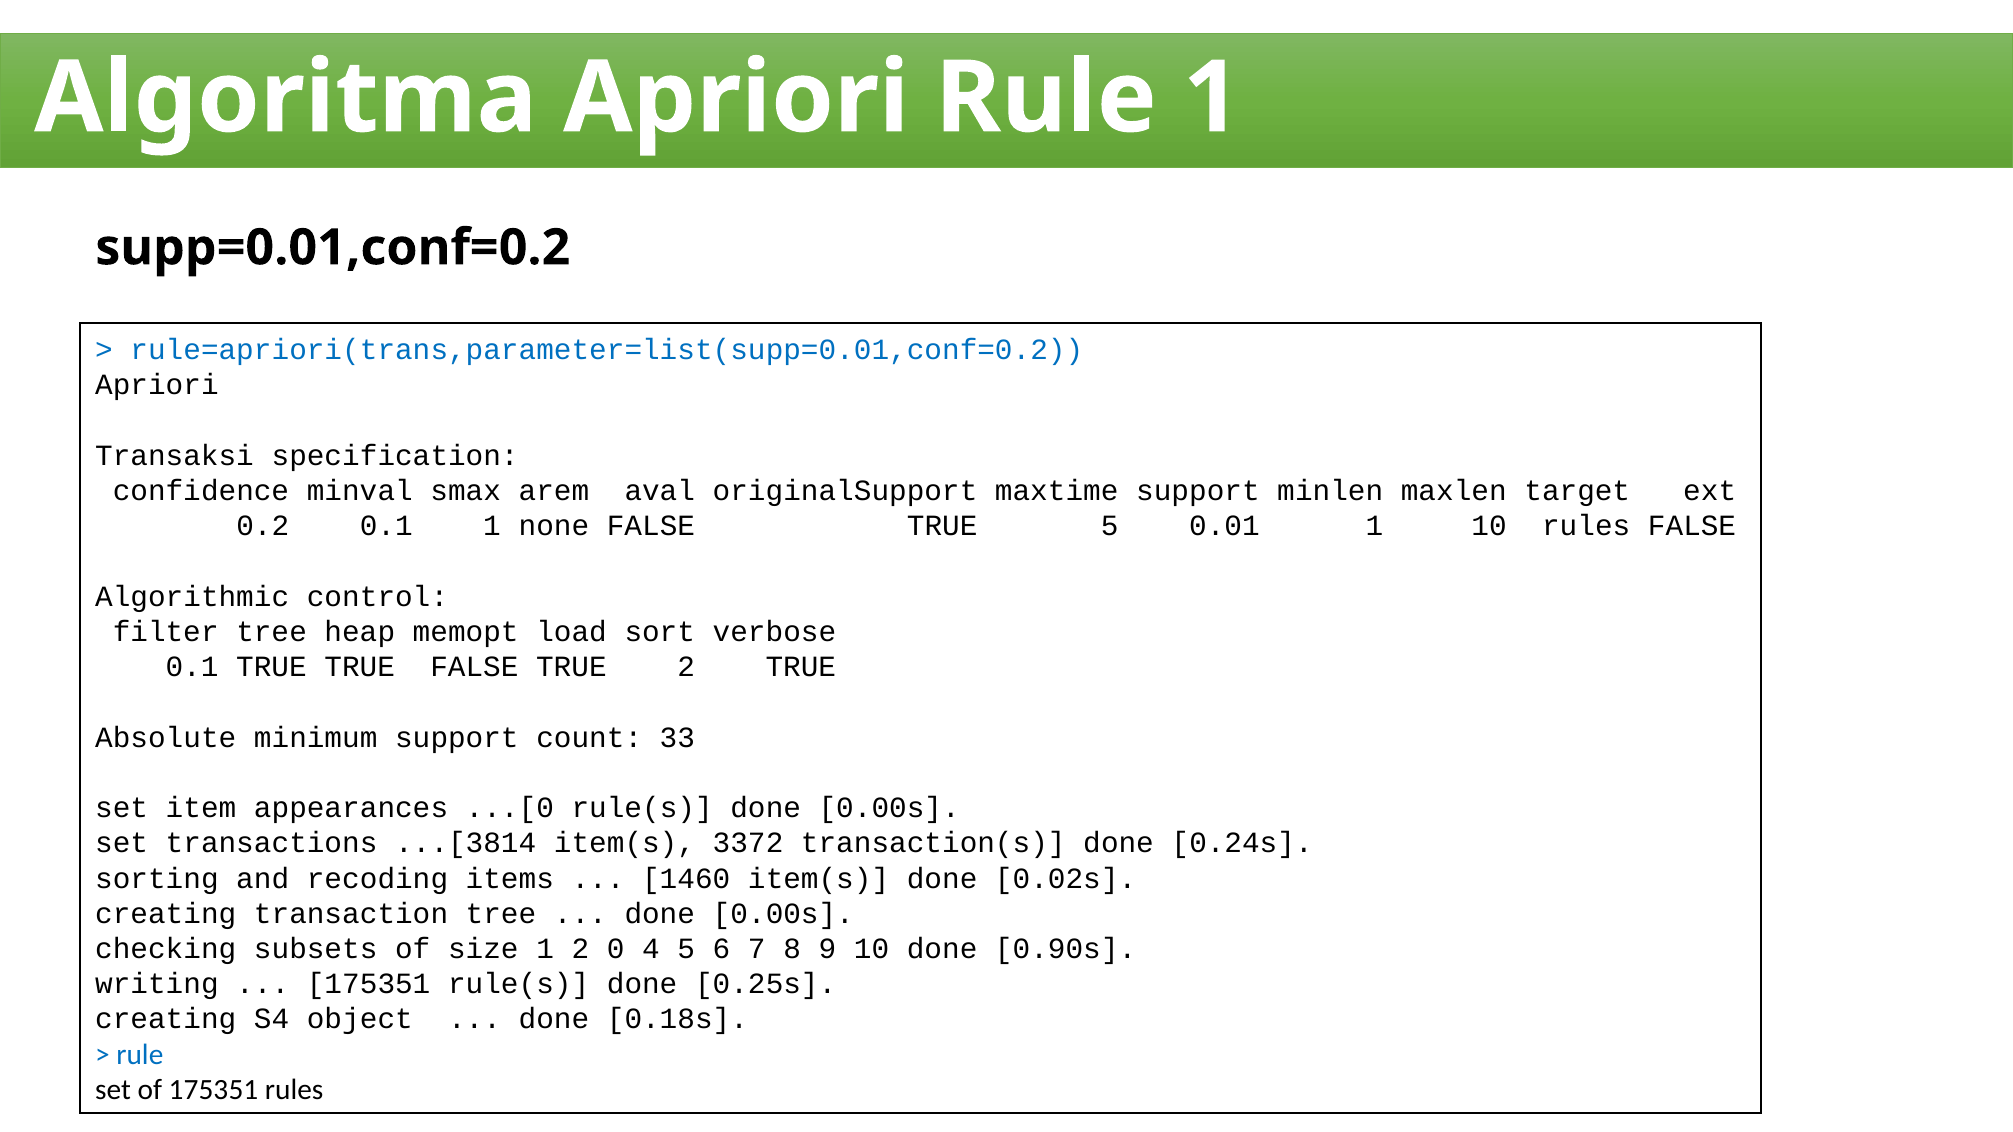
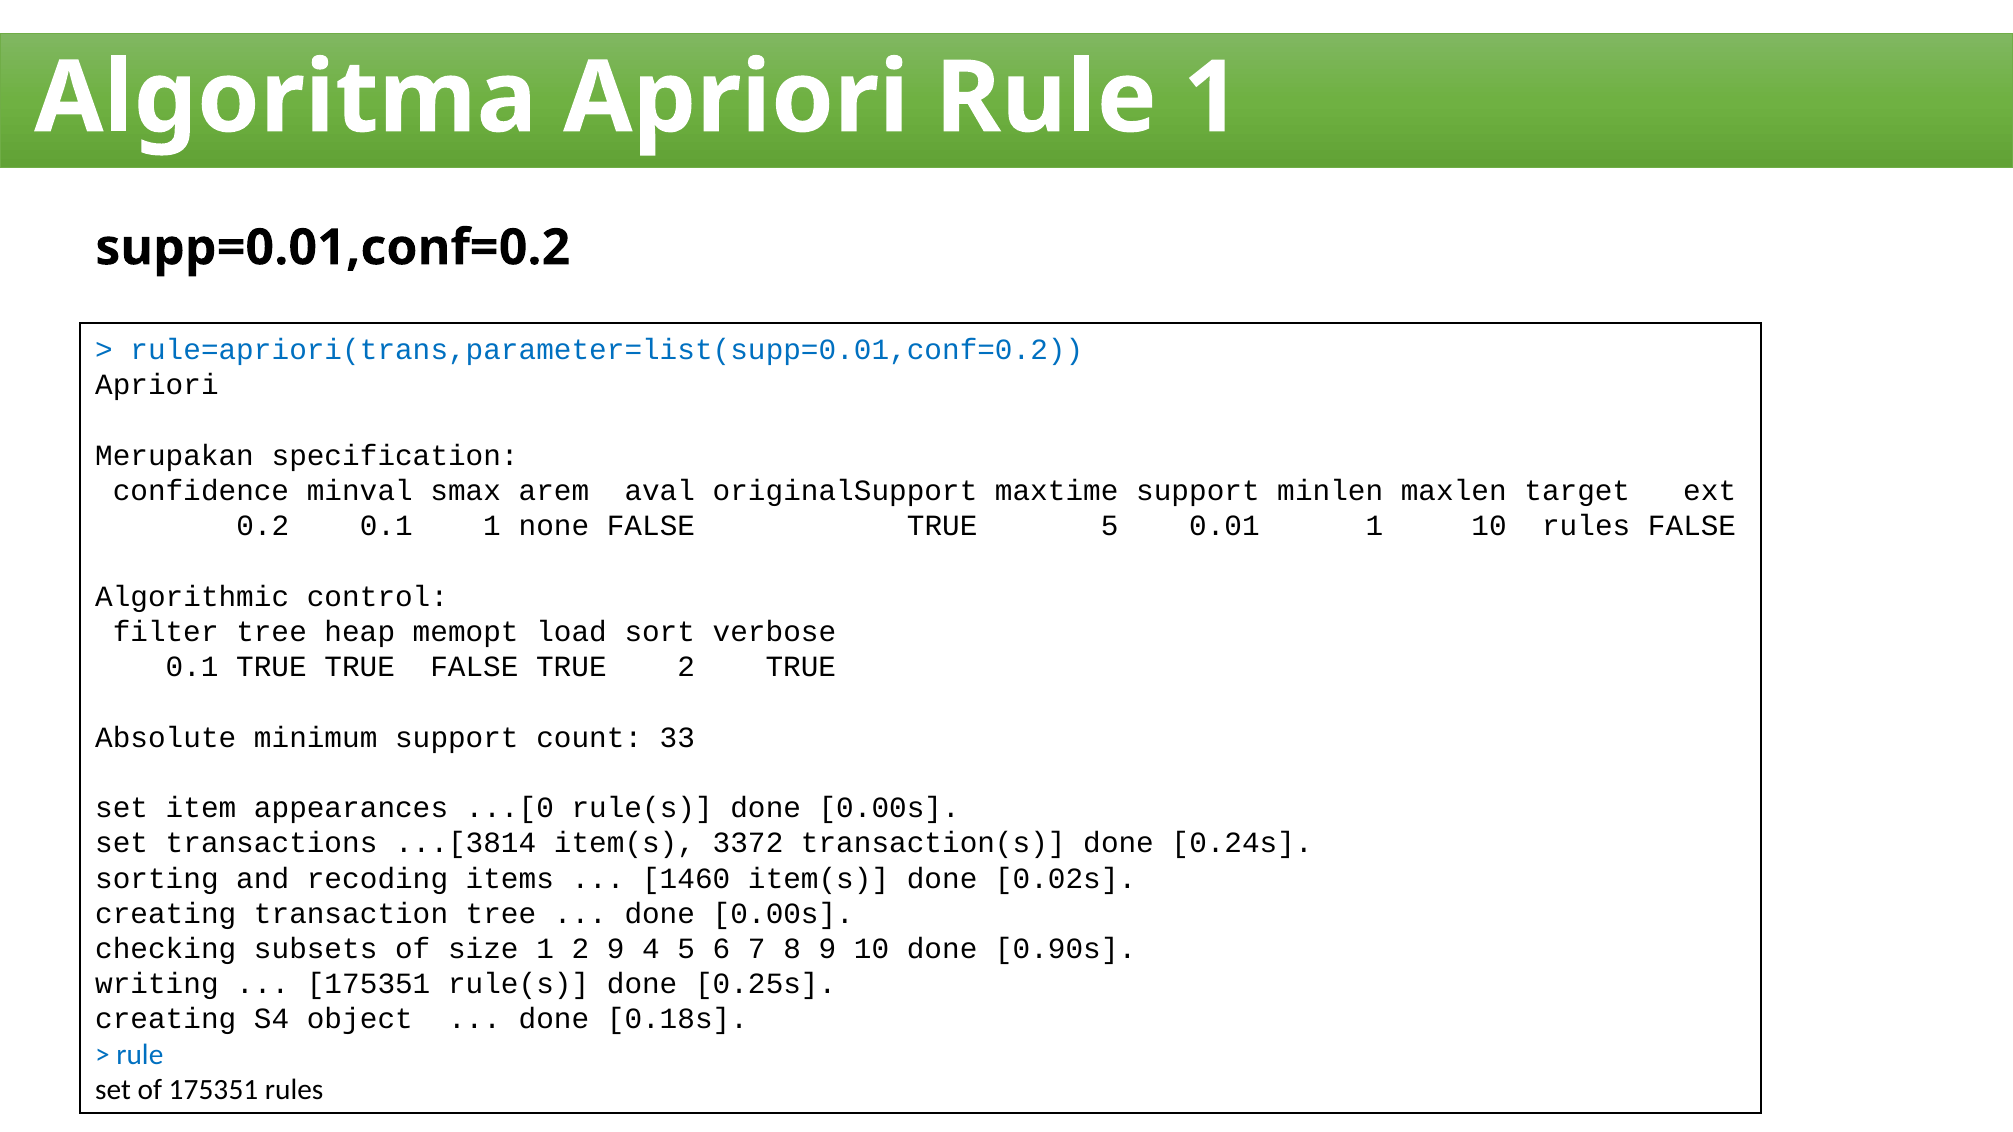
Transaksi: Transaksi -> Merupakan
2 0: 0 -> 9
